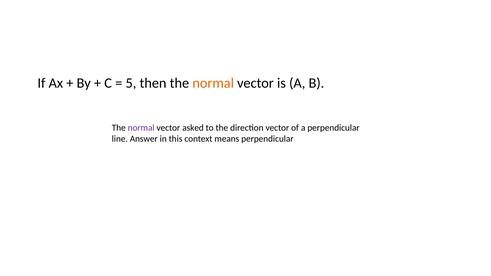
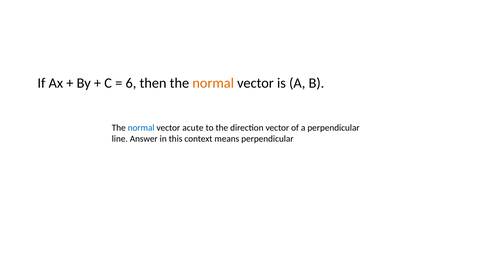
5: 5 -> 6
normal at (141, 128) colour: purple -> blue
asked: asked -> acute
